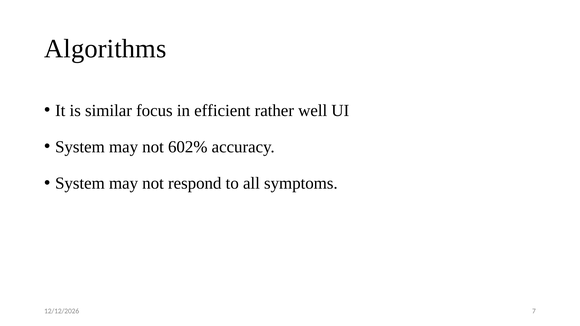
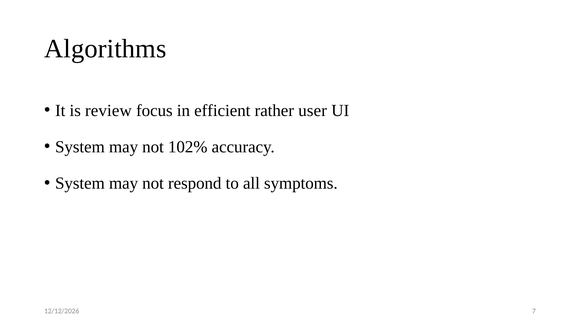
similar: similar -> review
well: well -> user
602%: 602% -> 102%
